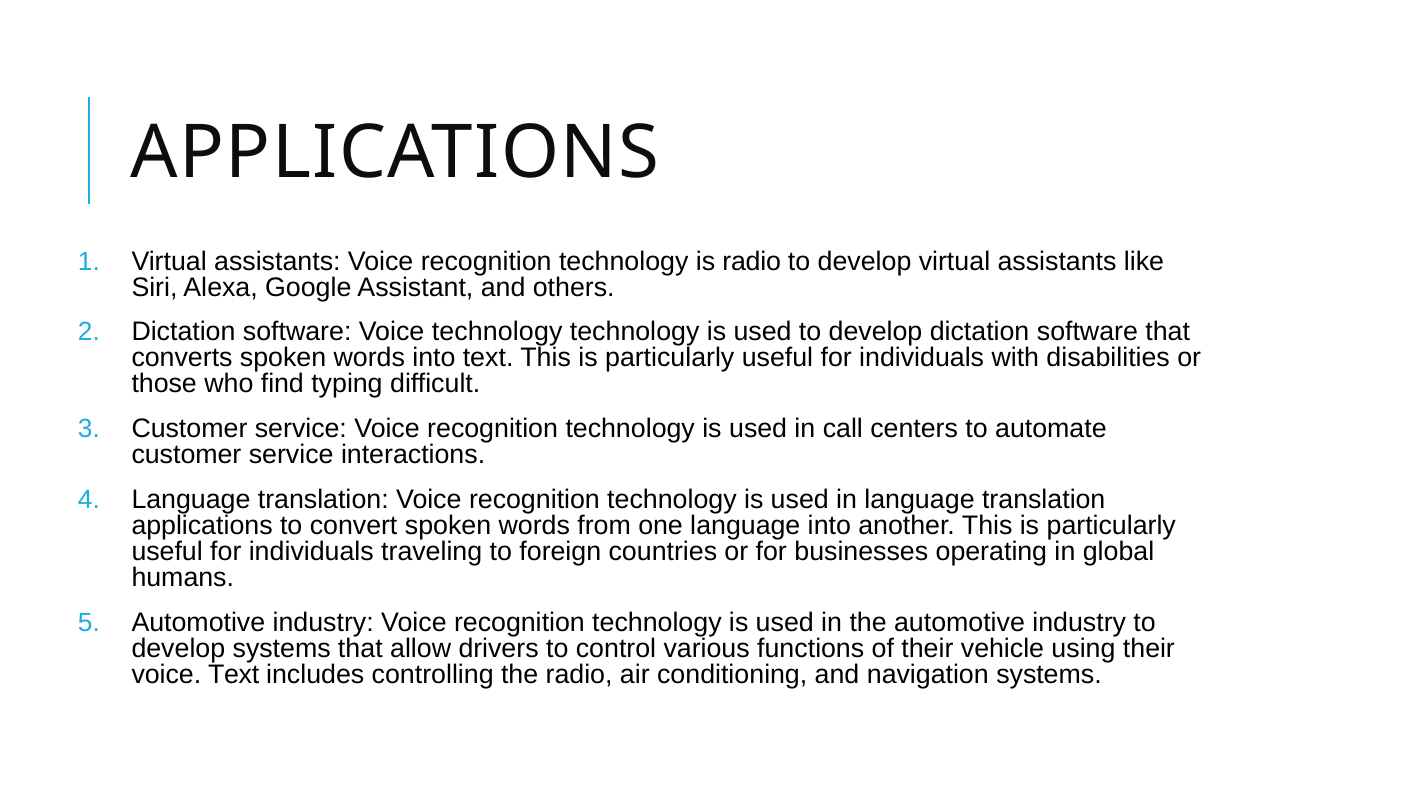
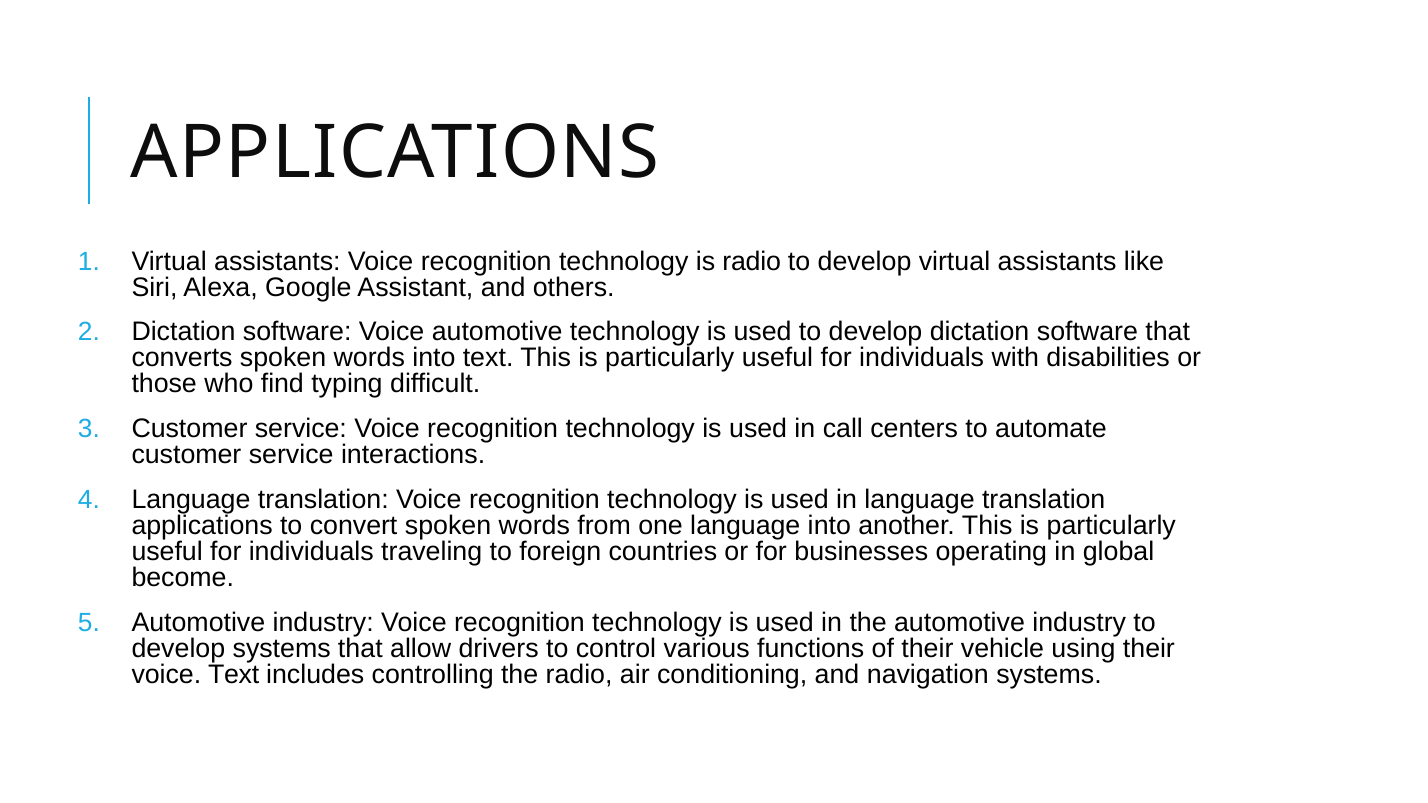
Voice technology: technology -> automotive
humans: humans -> become
